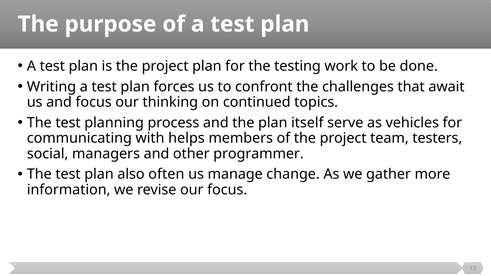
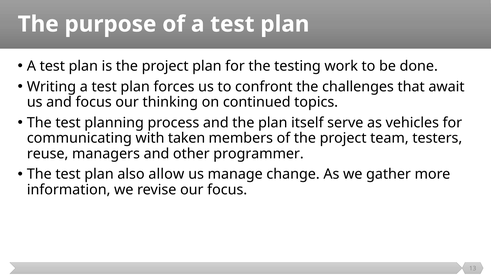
helps: helps -> taken
social: social -> reuse
often: often -> allow
